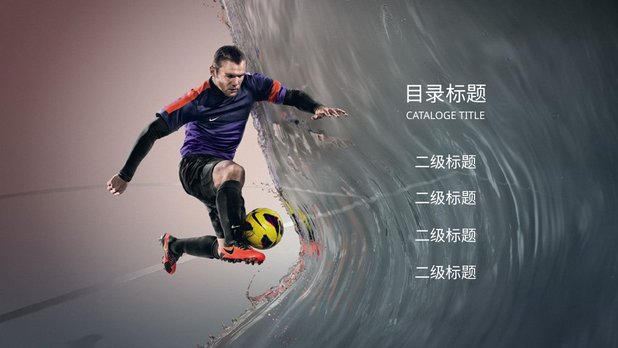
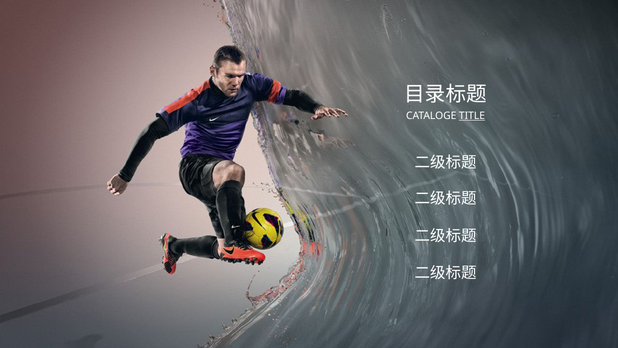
TITLE underline: none -> present
